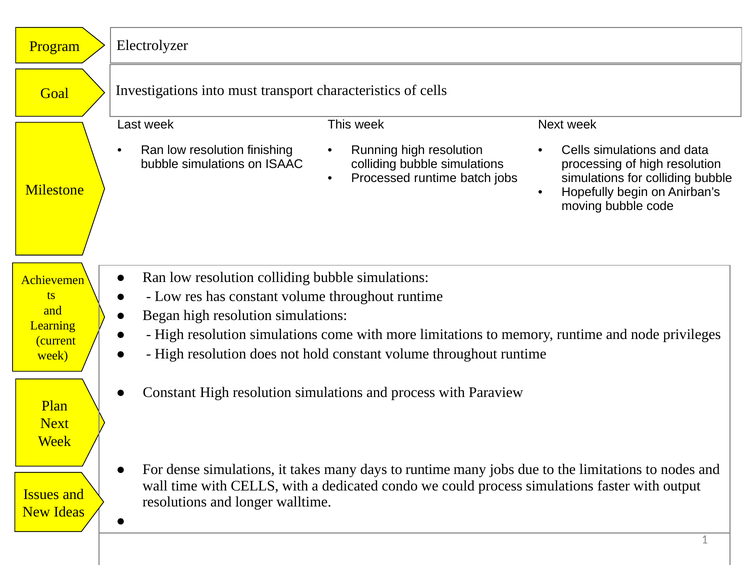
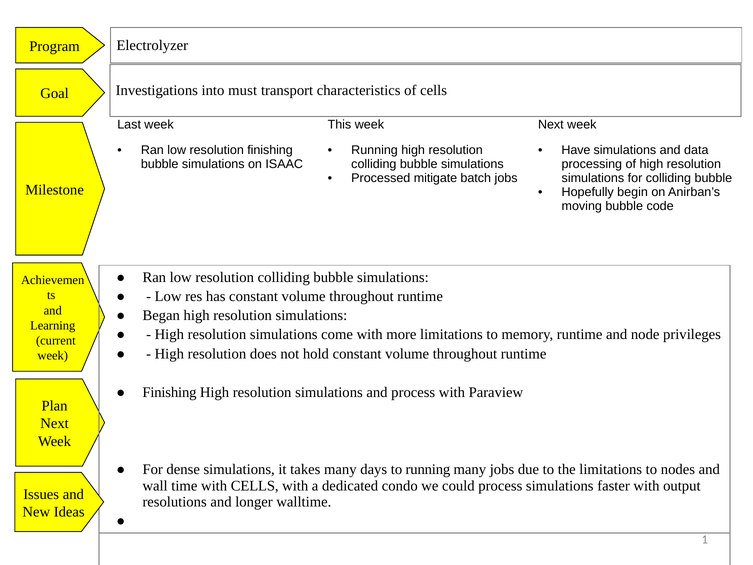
Cells at (576, 150): Cells -> Have
Processed runtime: runtime -> mitigate
Constant at (169, 392): Constant -> Finishing
to runtime: runtime -> running
